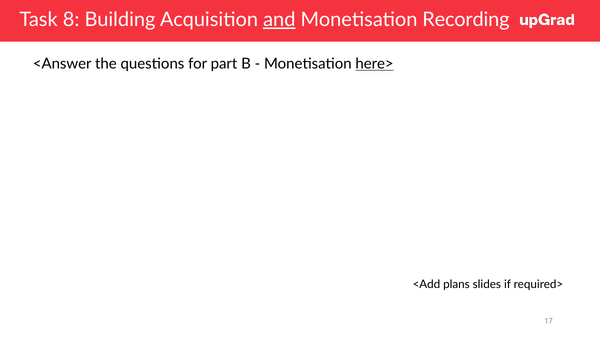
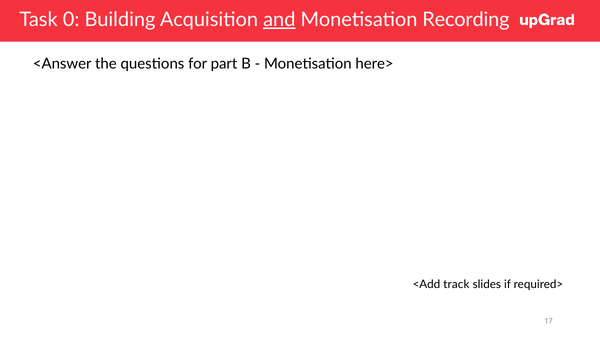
8: 8 -> 0
here> underline: present -> none
plans: plans -> track
